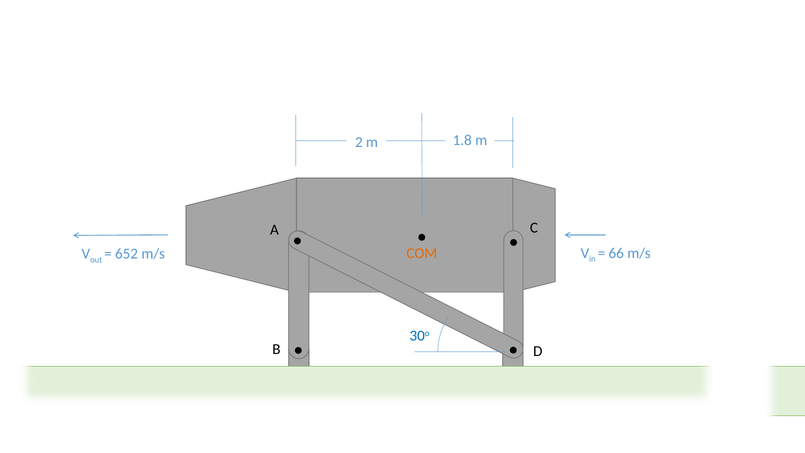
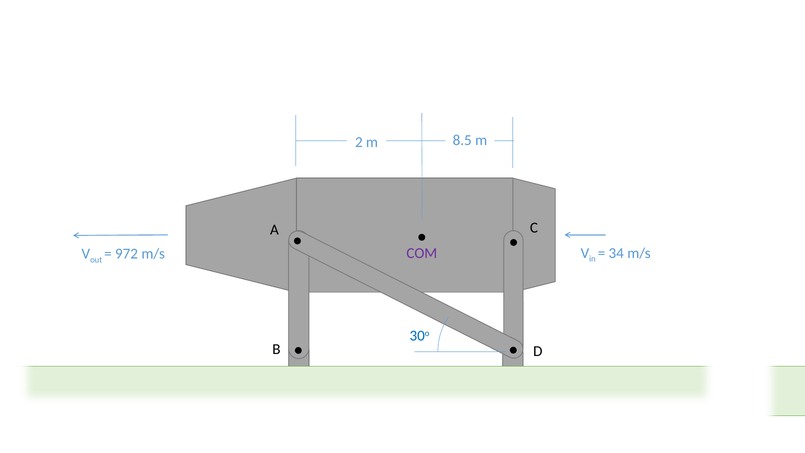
1.8: 1.8 -> 8.5
COM colour: orange -> purple
66: 66 -> 34
652: 652 -> 972
